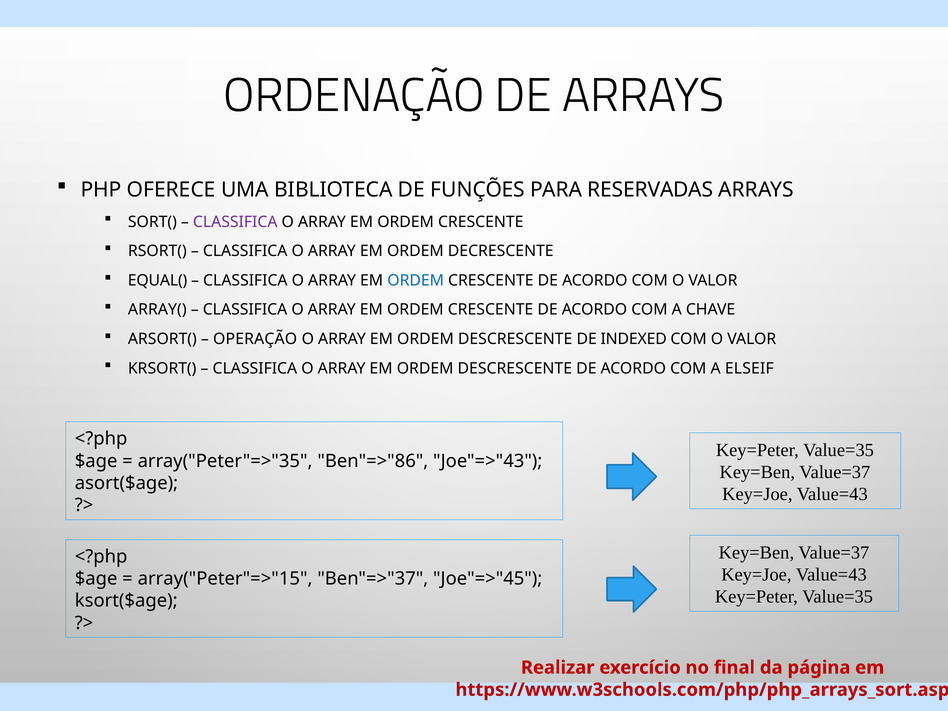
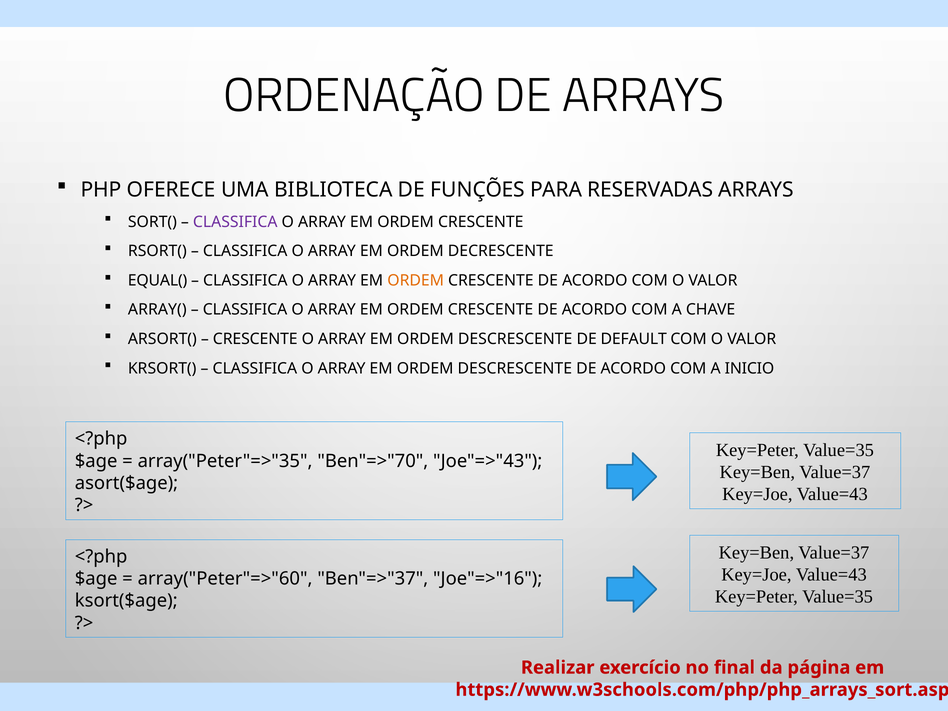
ORDEM at (416, 280) colour: blue -> orange
OPERAÇÃO at (255, 339): OPERAÇÃO -> CRESCENTE
INDEXED: INDEXED -> DEFAULT
ELSEIF: ELSEIF -> INICIO
Ben"=>"86: Ben"=>"86 -> Ben"=>"70
array("Peter"=>"15: array("Peter"=>"15 -> array("Peter"=>"60
Joe"=>"45: Joe"=>"45 -> Joe"=>"16
